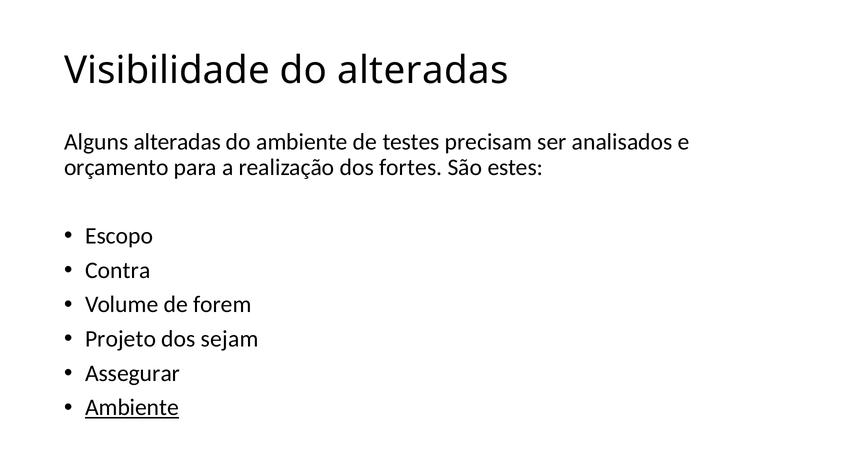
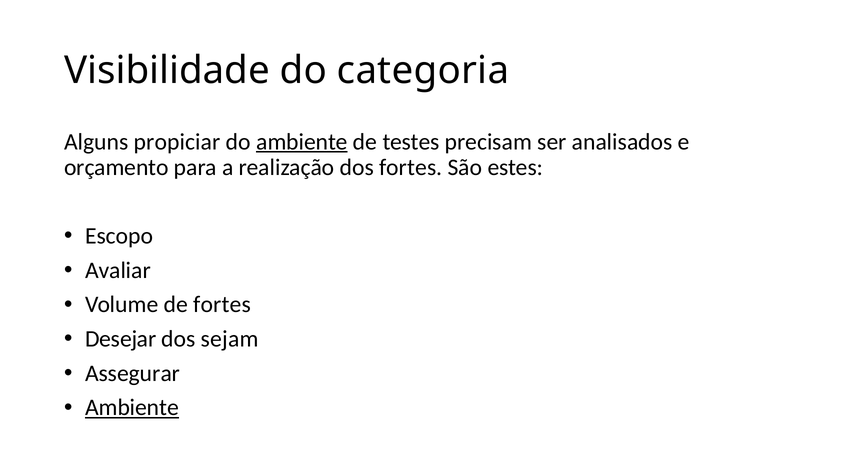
do alteradas: alteradas -> categoria
Alguns alteradas: alteradas -> propiciar
ambiente at (302, 142) underline: none -> present
Contra: Contra -> Avaliar
de forem: forem -> fortes
Projeto: Projeto -> Desejar
